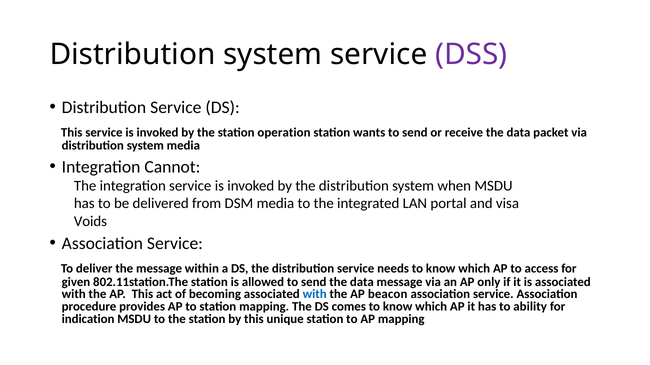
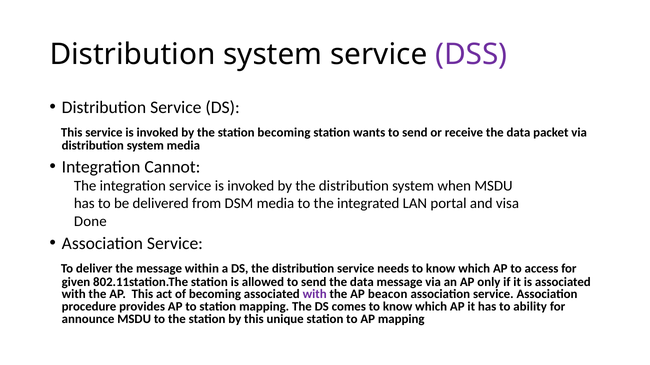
station operation: operation -> becoming
Voids: Voids -> Done
with at (315, 295) colour: blue -> purple
indication: indication -> announce
